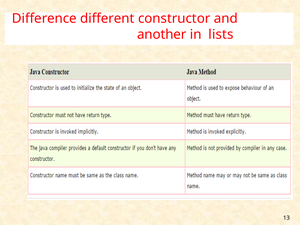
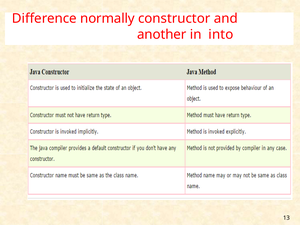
different: different -> normally
lists: lists -> into
